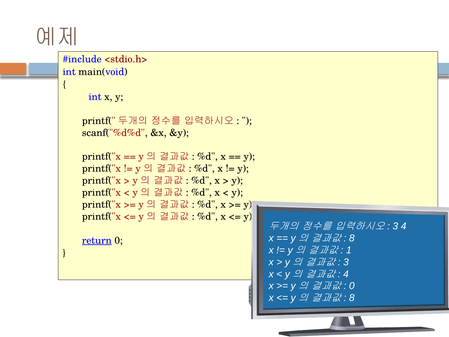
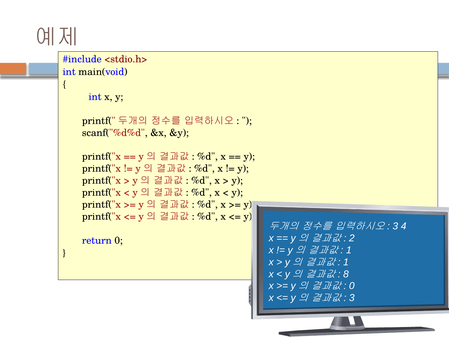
8 at (352, 238): 8 -> 2
return underline: present -> none
3 at (346, 262): 3 -> 1
4 at (346, 274): 4 -> 8
8 at (352, 298): 8 -> 3
